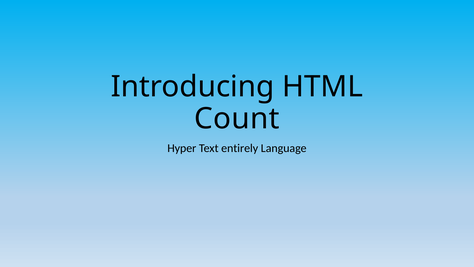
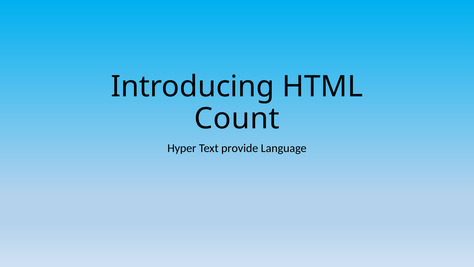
entirely: entirely -> provide
